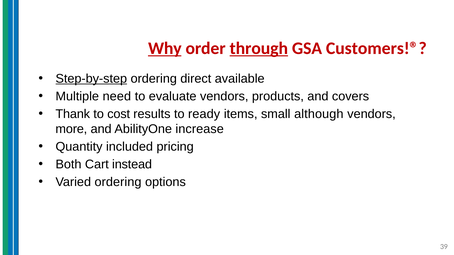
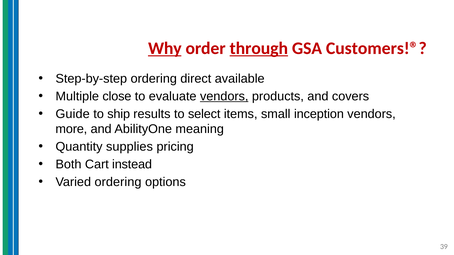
Step-by-step underline: present -> none
need: need -> close
vendors at (224, 96) underline: none -> present
Thank: Thank -> Guide
cost: cost -> ship
ready: ready -> select
although: although -> inception
increase: increase -> meaning
included: included -> supplies
